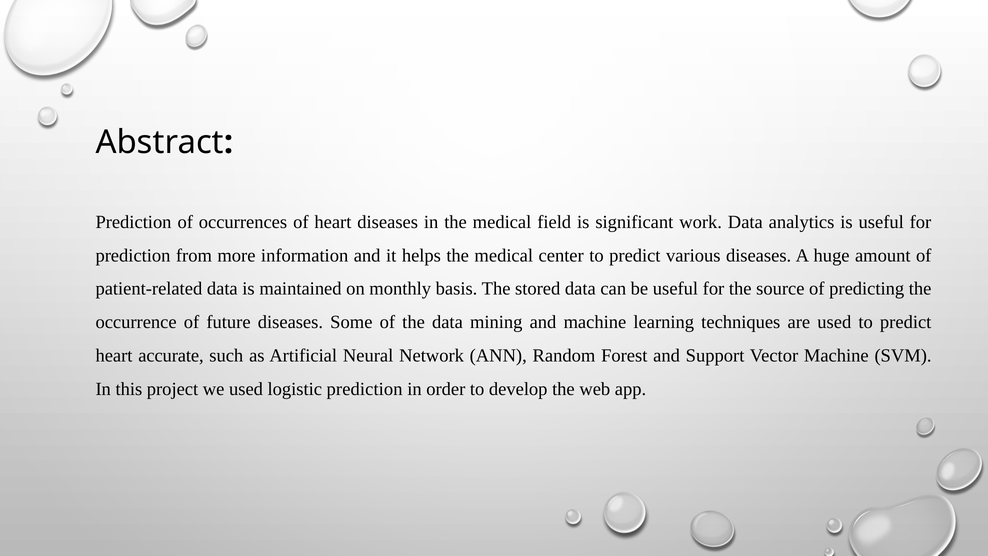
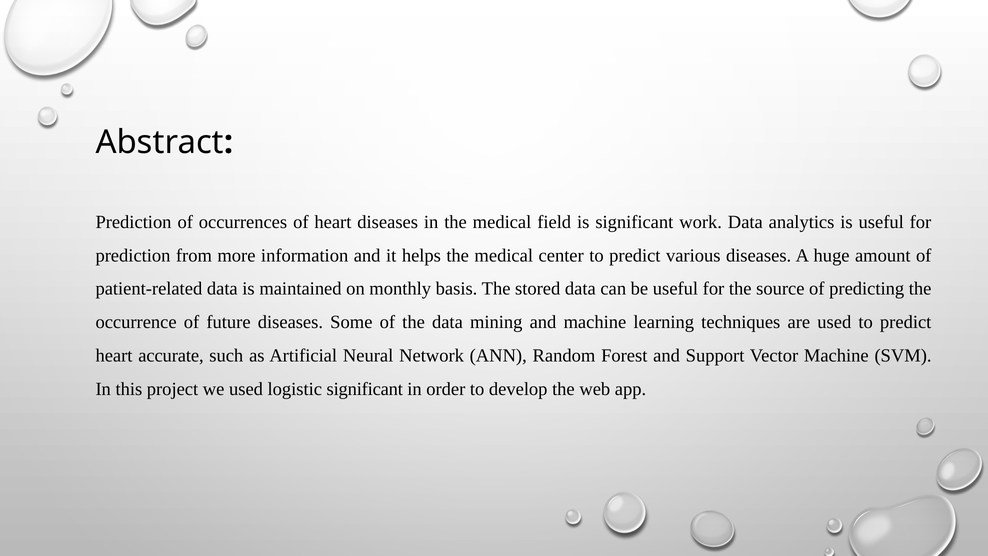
logistic prediction: prediction -> significant
